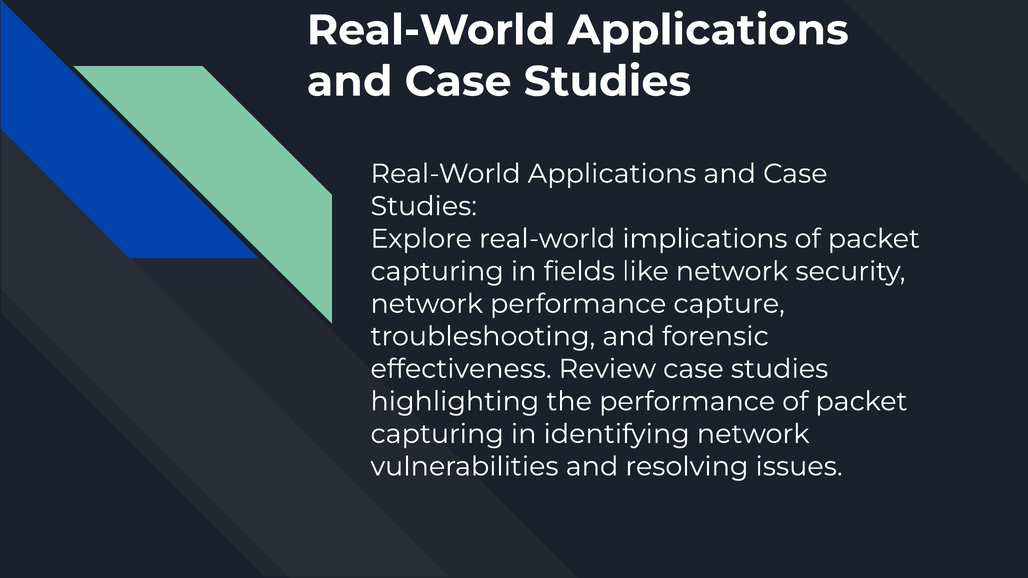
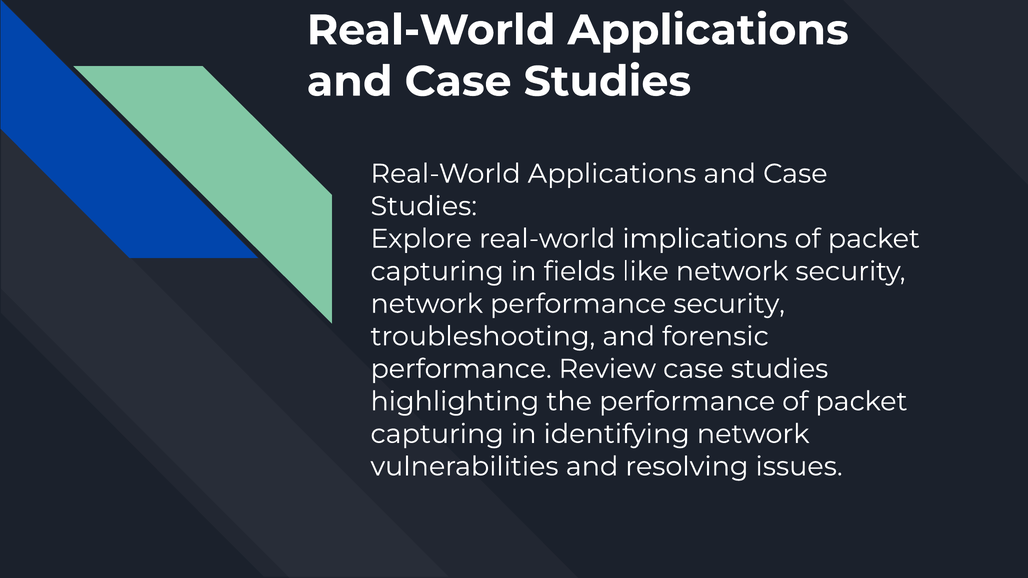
performance capture: capture -> security
effectiveness at (461, 369): effectiveness -> performance
